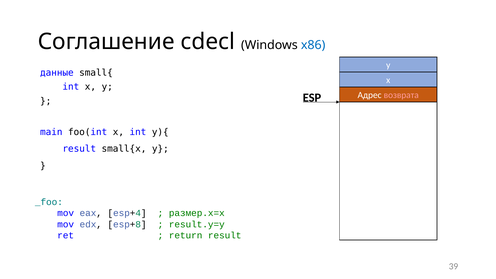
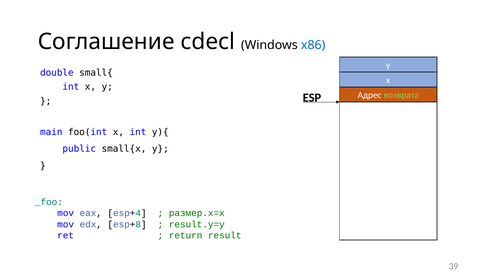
данные: данные -> double
возврата colour: pink -> light green
result at (79, 149): result -> public
